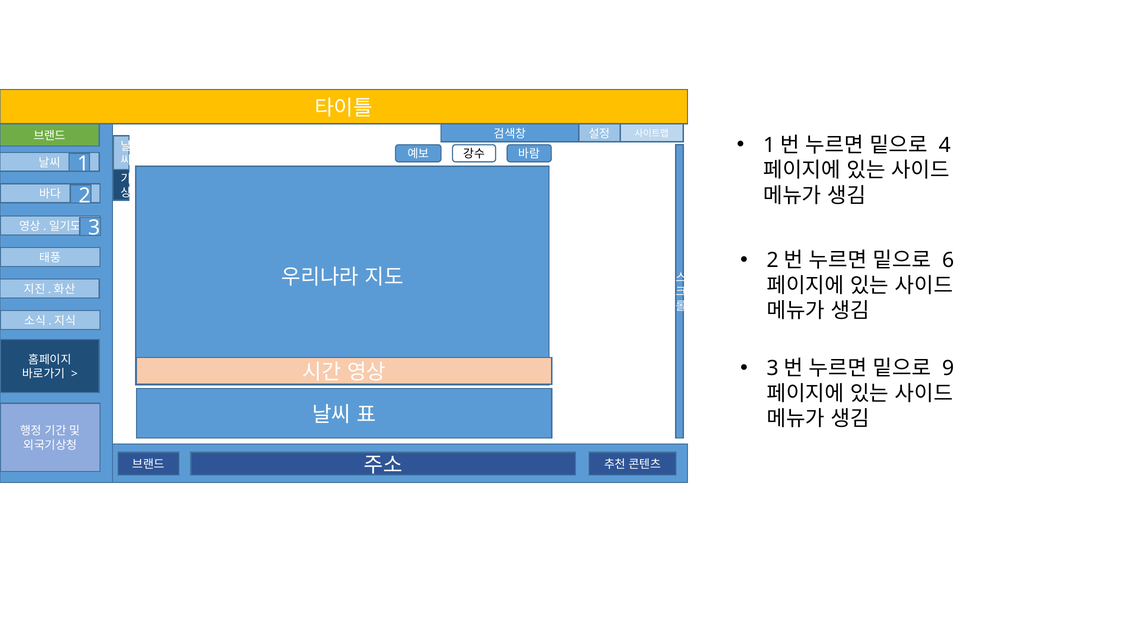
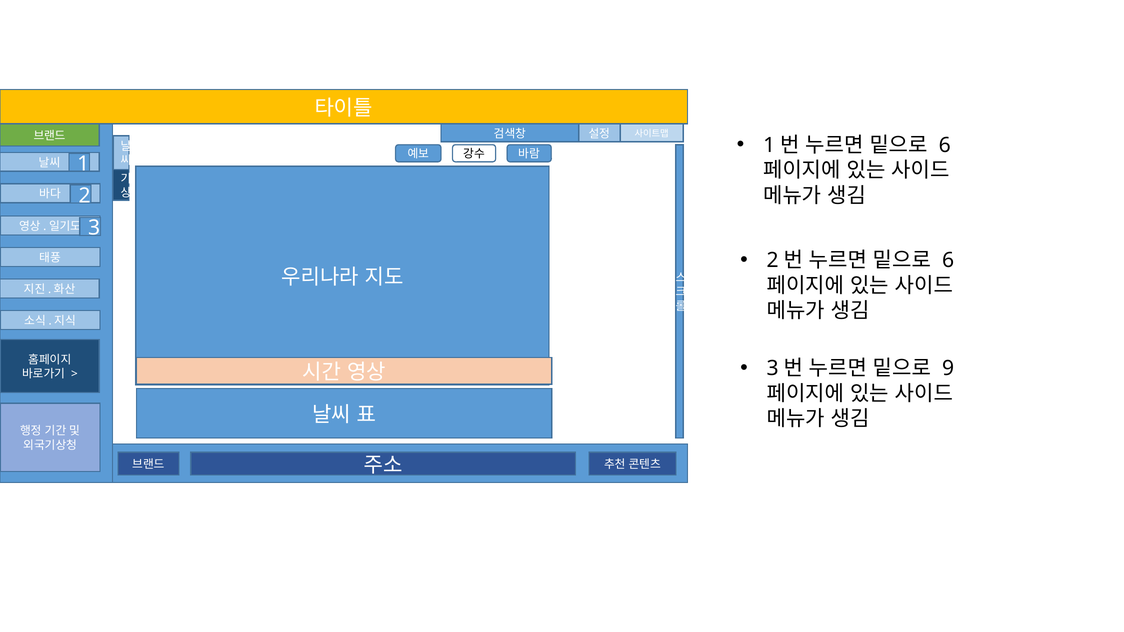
4 at (945, 145): 4 -> 6
